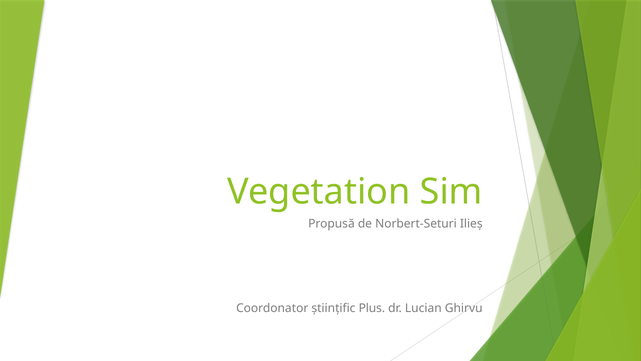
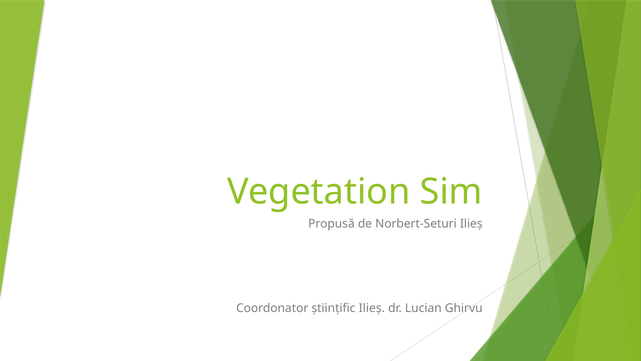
științific Plus: Plus -> Ilieș
